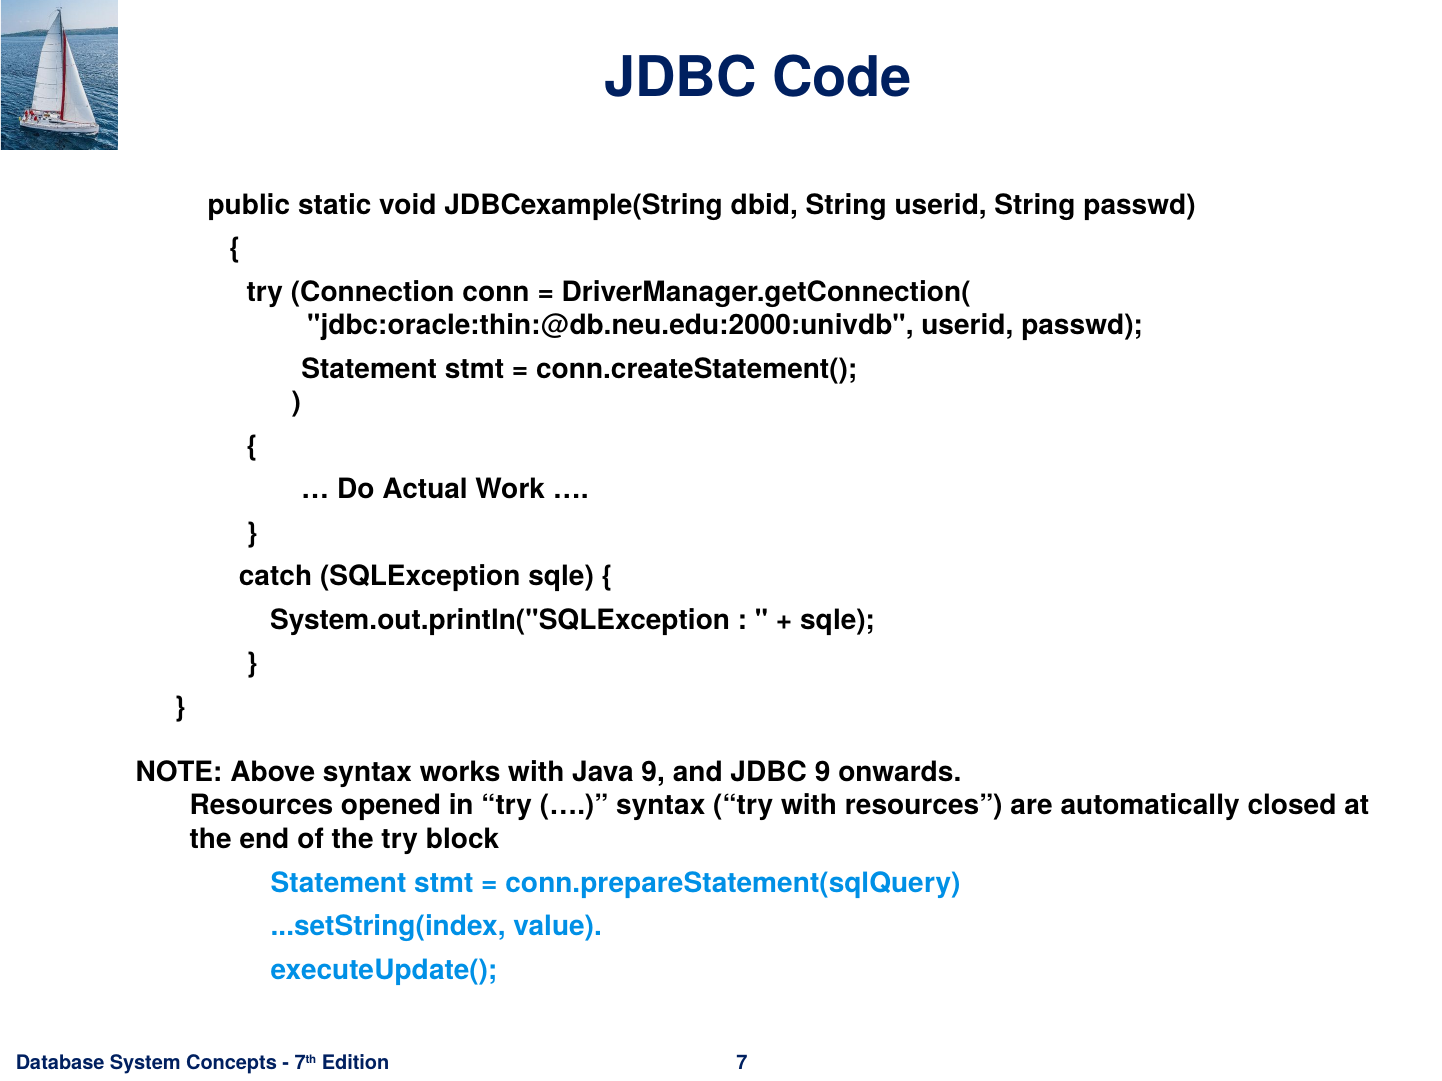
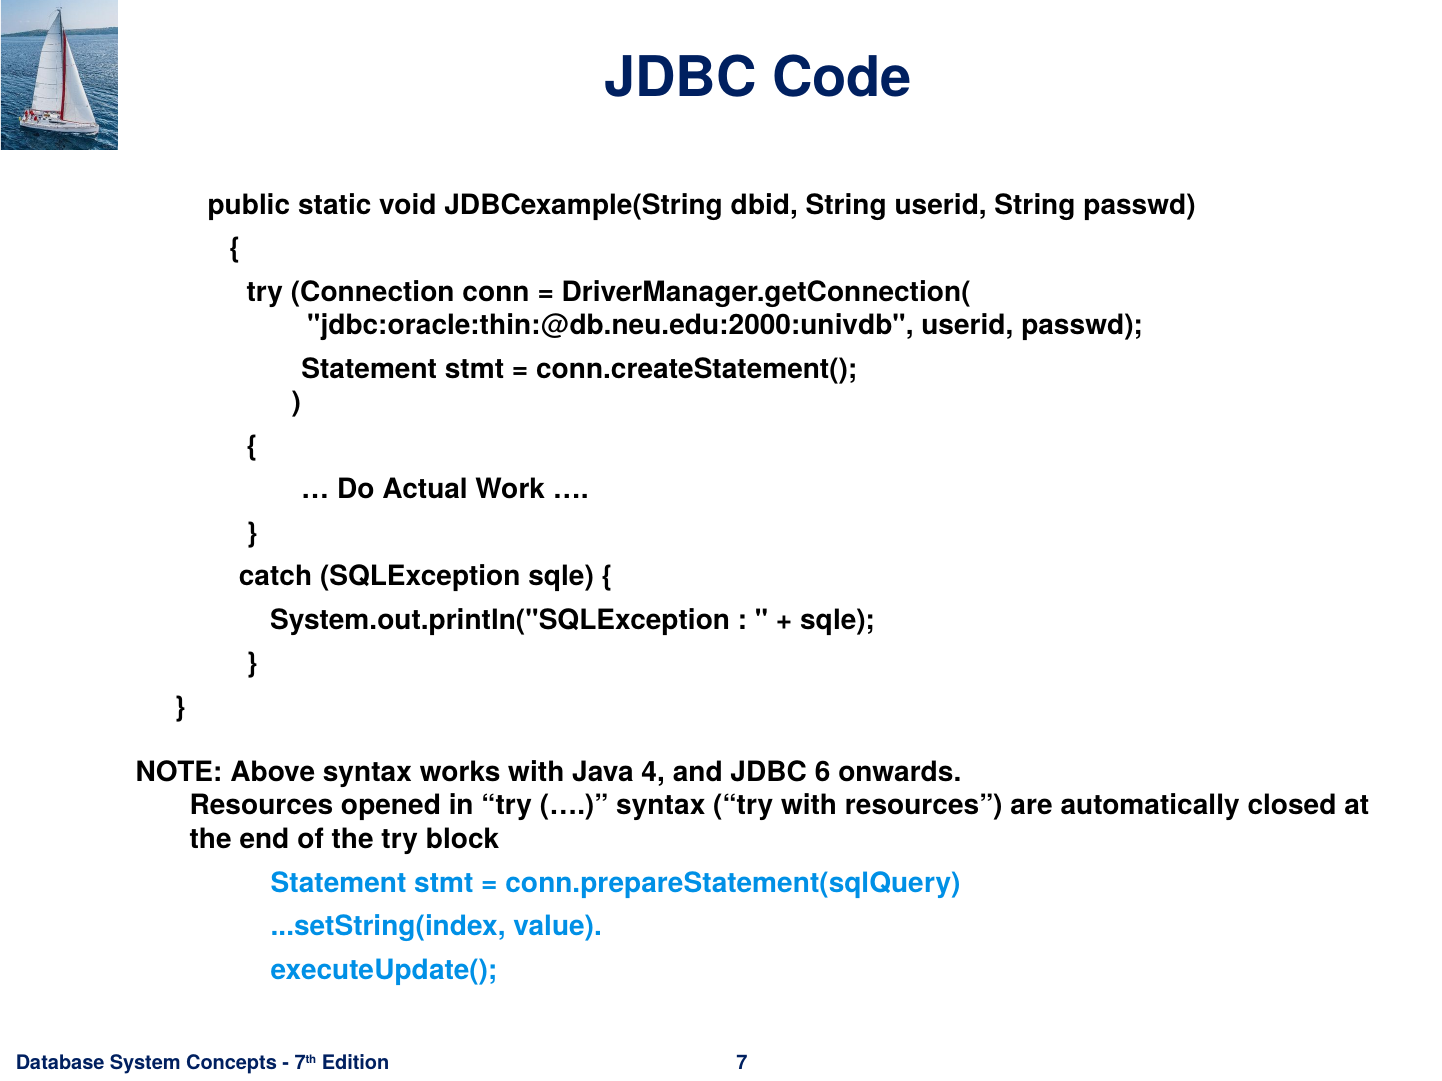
Java 9: 9 -> 4
JDBC 9: 9 -> 6
